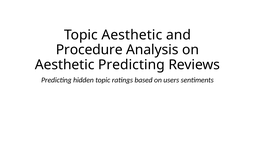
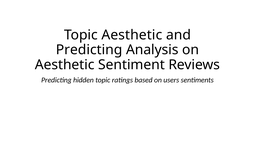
Procedure at (89, 50): Procedure -> Predicting
Aesthetic Predicting: Predicting -> Sentiment
